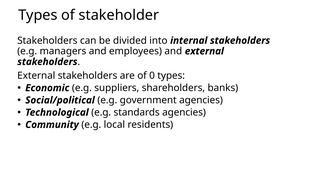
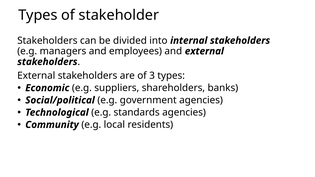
0: 0 -> 3
